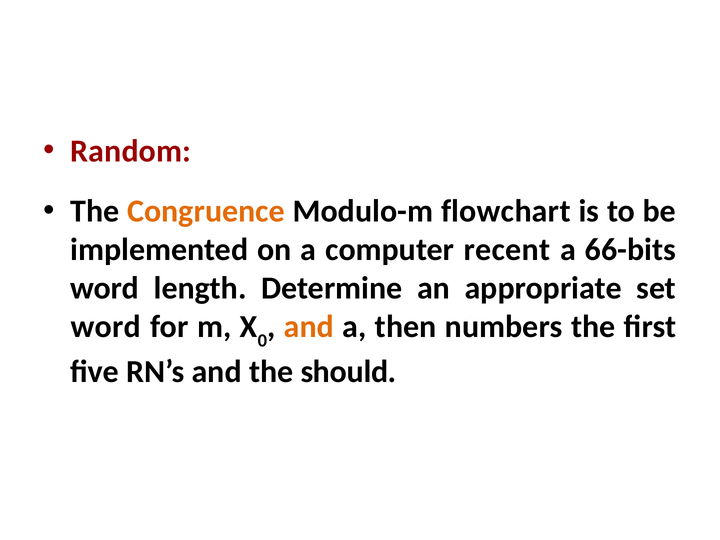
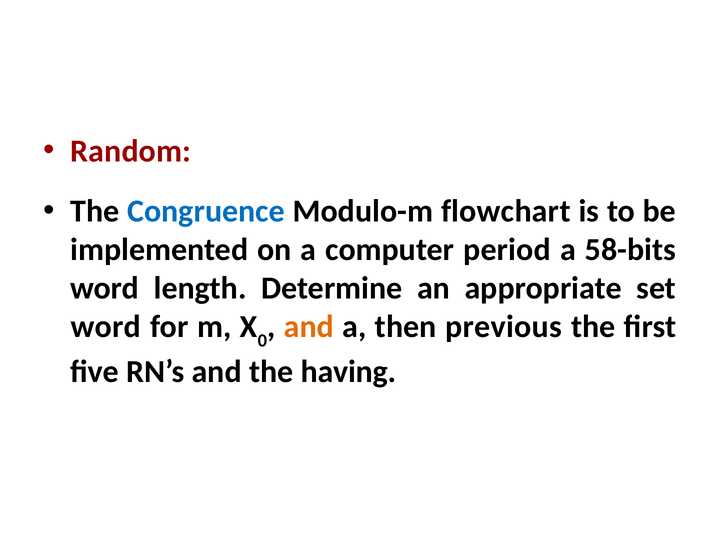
Congruence colour: orange -> blue
recent: recent -> period
66-bits: 66-bits -> 58-bits
numbers: numbers -> previous
should: should -> having
